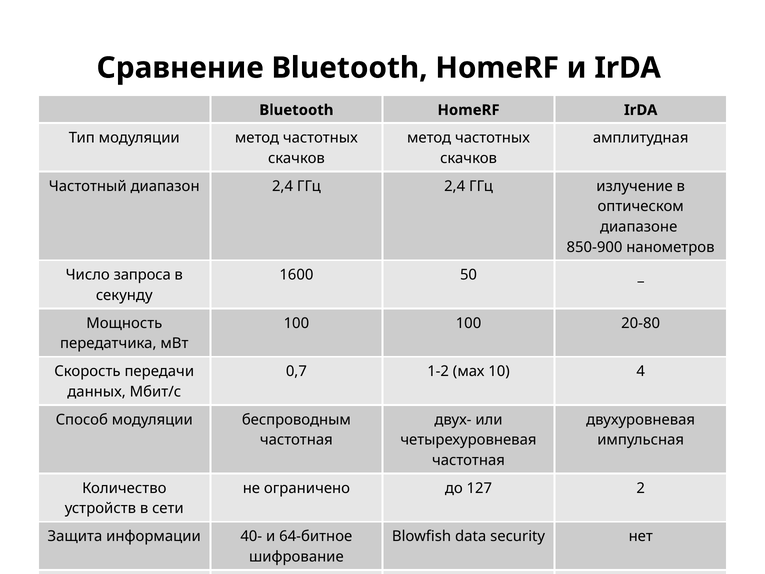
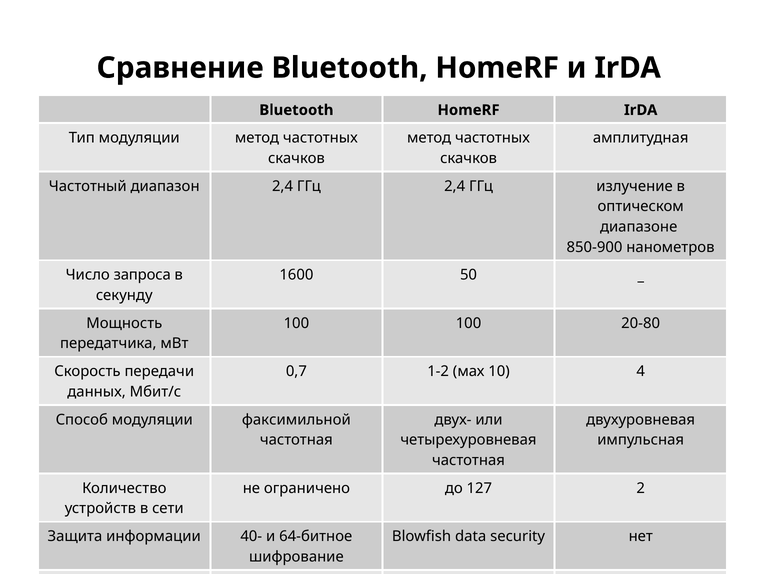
беспроводным: беспроводным -> факсимильной
